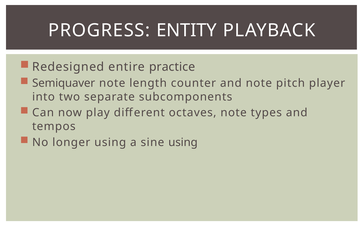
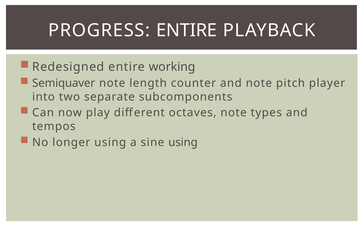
PROGRESS ENTITY: ENTITY -> ENTIRE
practice: practice -> working
